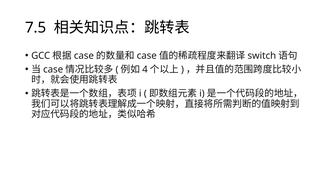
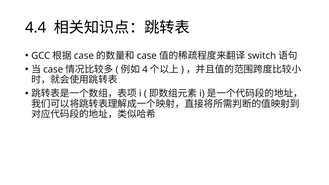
7.5: 7.5 -> 4.4
